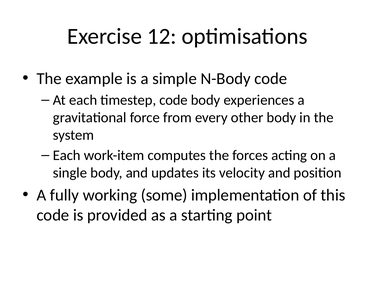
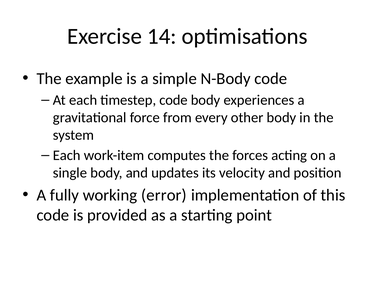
12: 12 -> 14
some: some -> error
